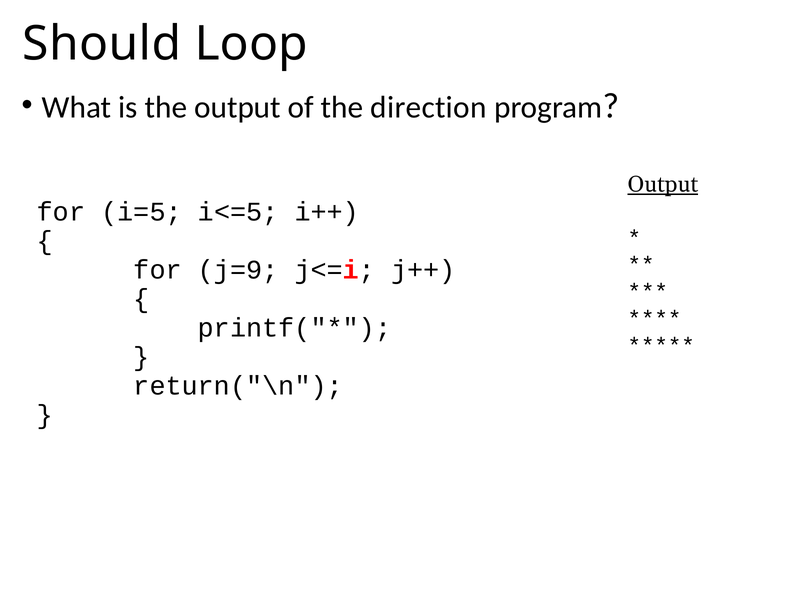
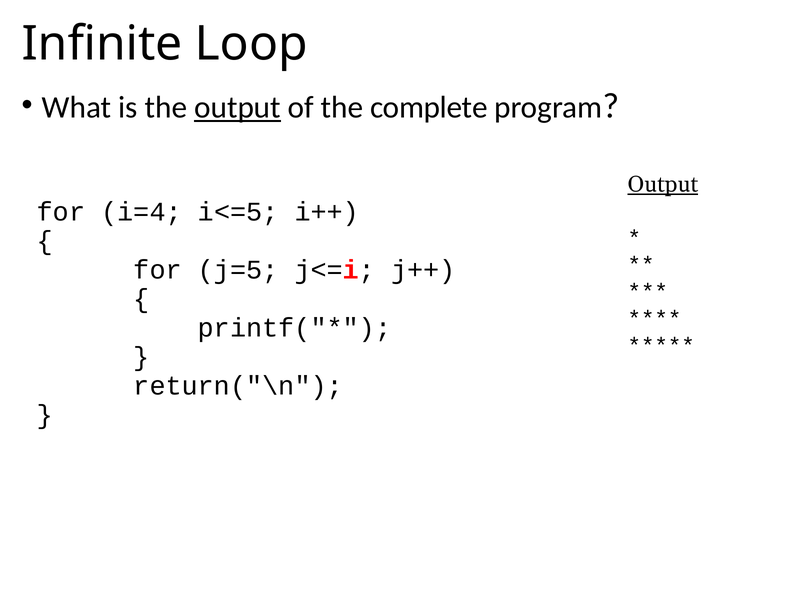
Should: Should -> Infinite
output at (238, 107) underline: none -> present
direction: direction -> complete
i=5: i=5 -> i=4
j=9: j=9 -> j=5
